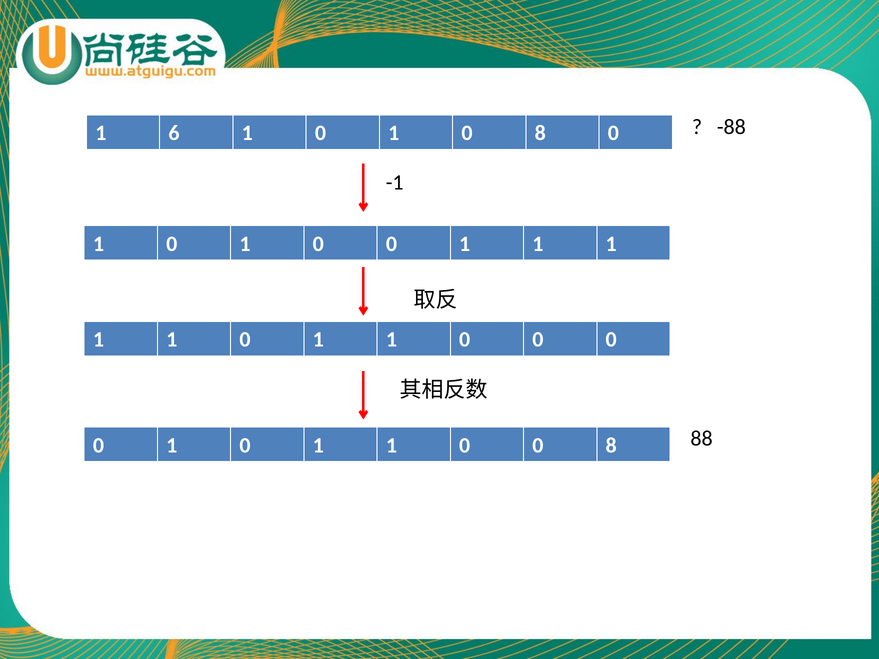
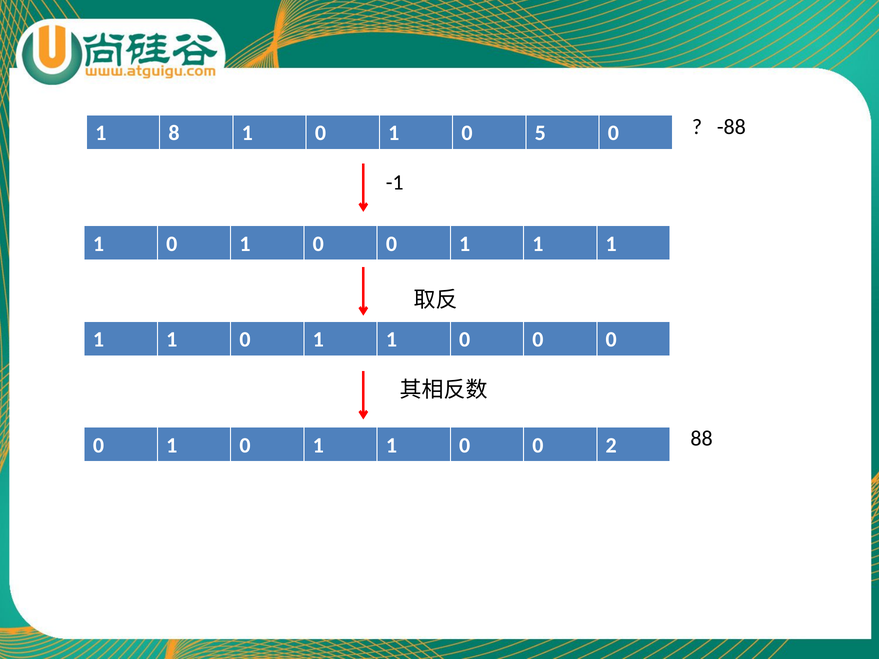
6: 6 -> 8
1 0 8: 8 -> 5
0 0 8: 8 -> 2
